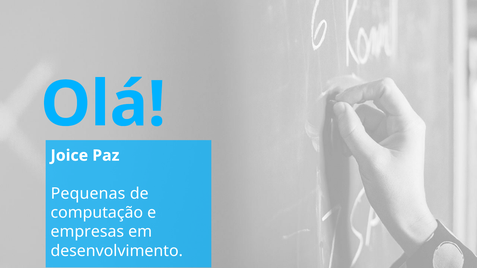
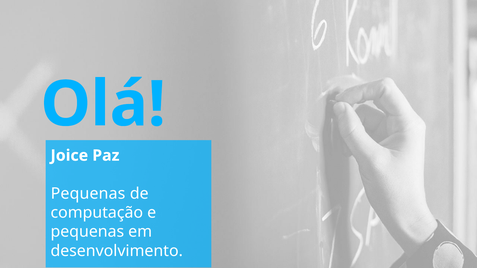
empresas at (87, 232): empresas -> pequenas
